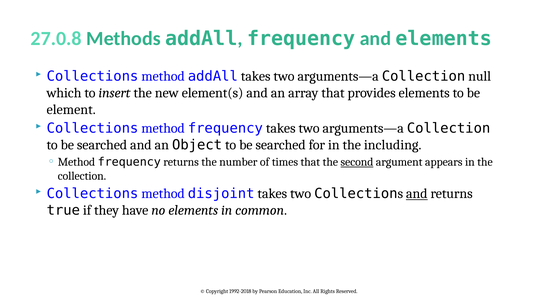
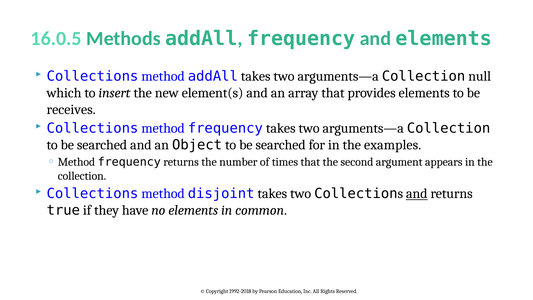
27.0.8: 27.0.8 -> 16.0.5
element: element -> receives
including: including -> examples
second underline: present -> none
